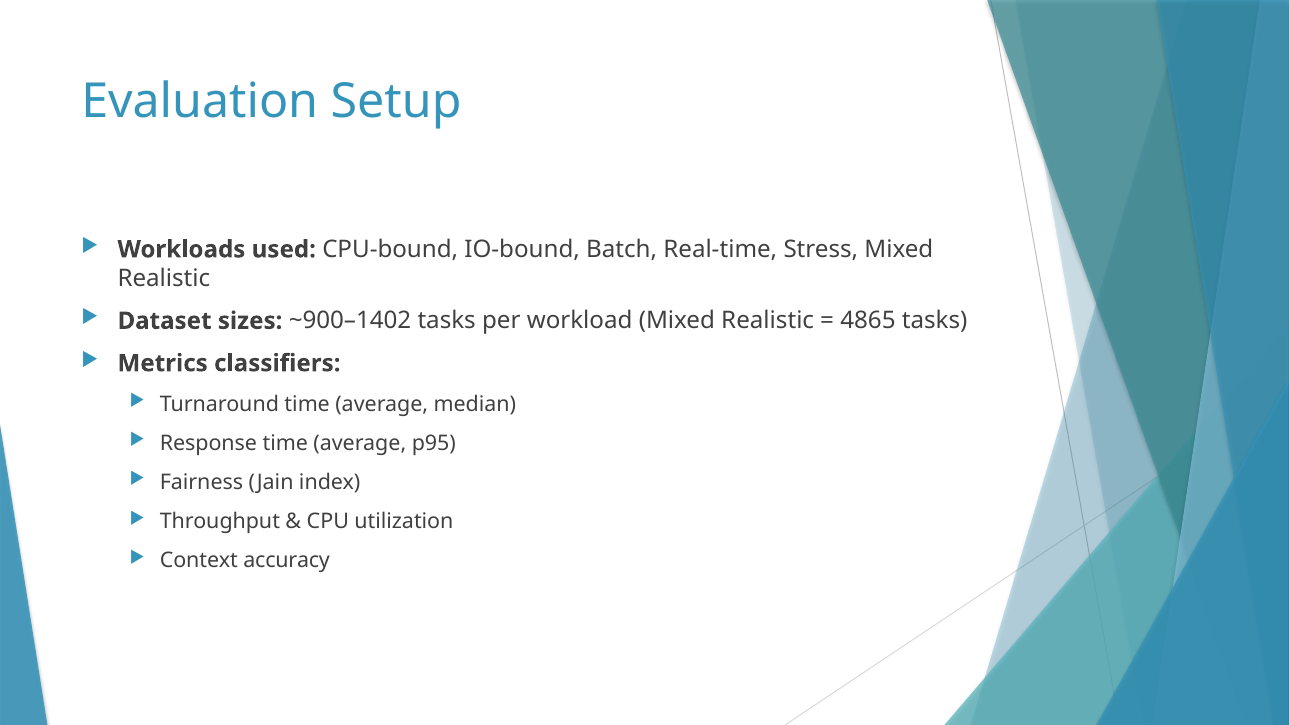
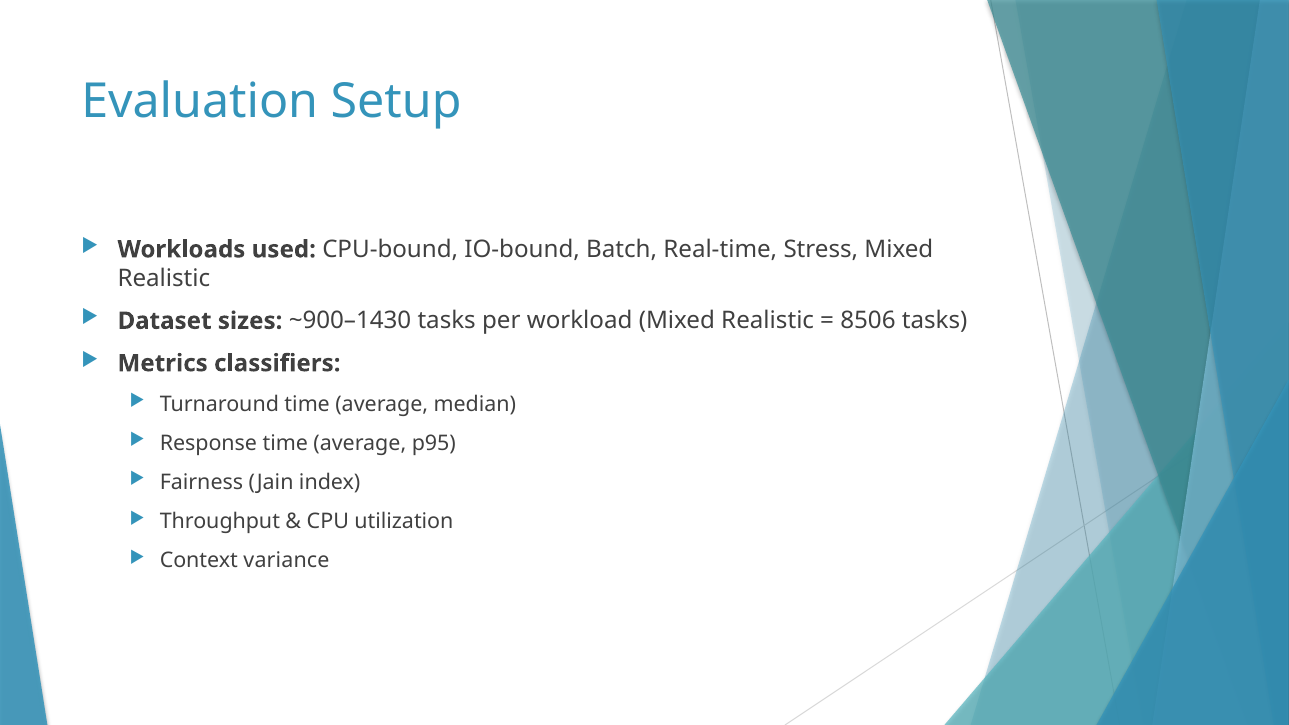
~900–1402: ~900–1402 -> ~900–1430
4865: 4865 -> 8506
accuracy: accuracy -> variance
